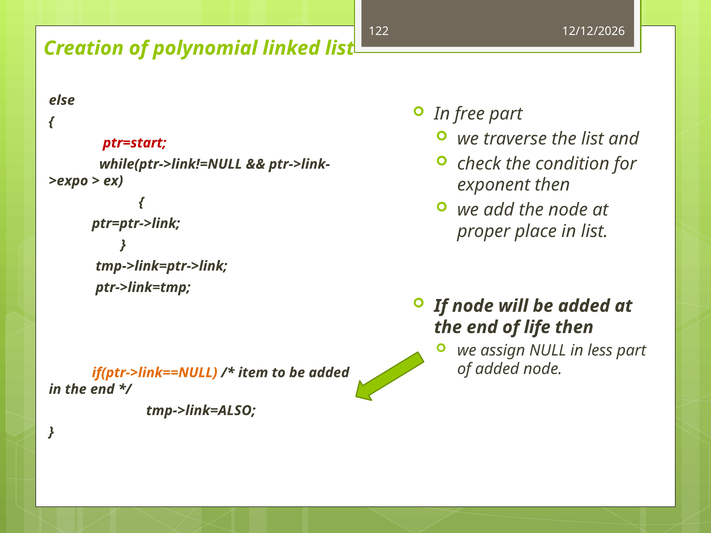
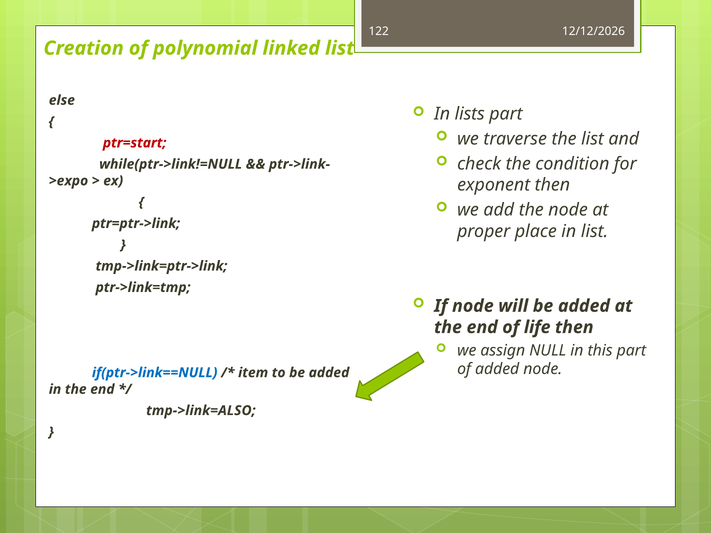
free: free -> lists
less: less -> this
if(ptr->link==NULL colour: orange -> blue
